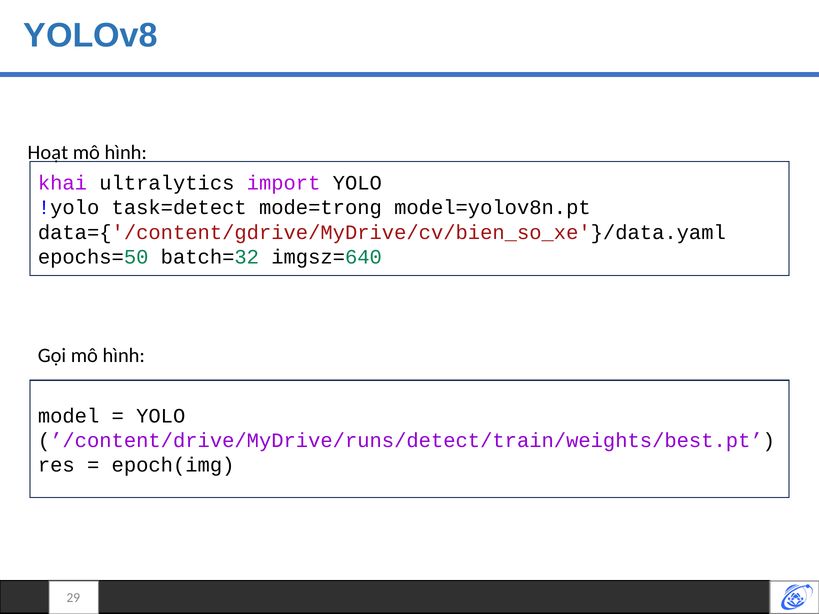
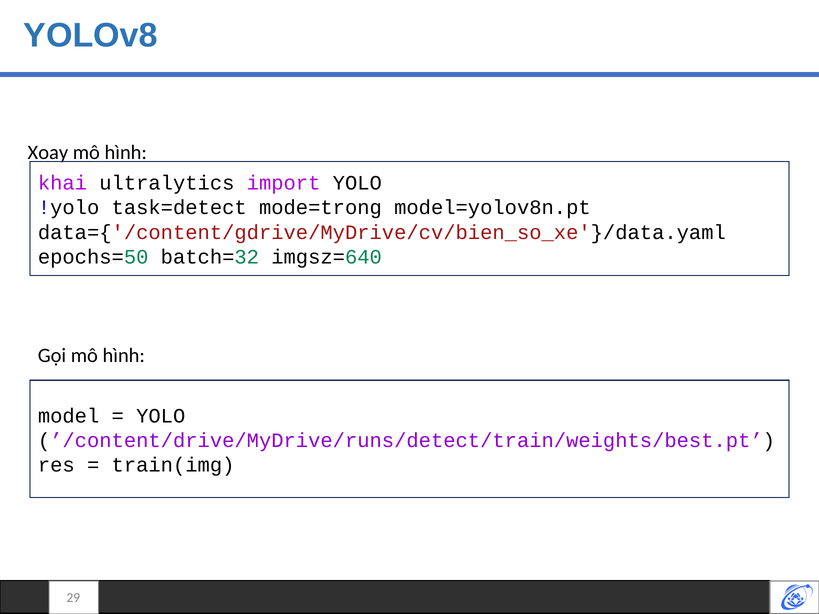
Hoạt: Hoạt -> Xoay
epoch(img: epoch(img -> train(img
